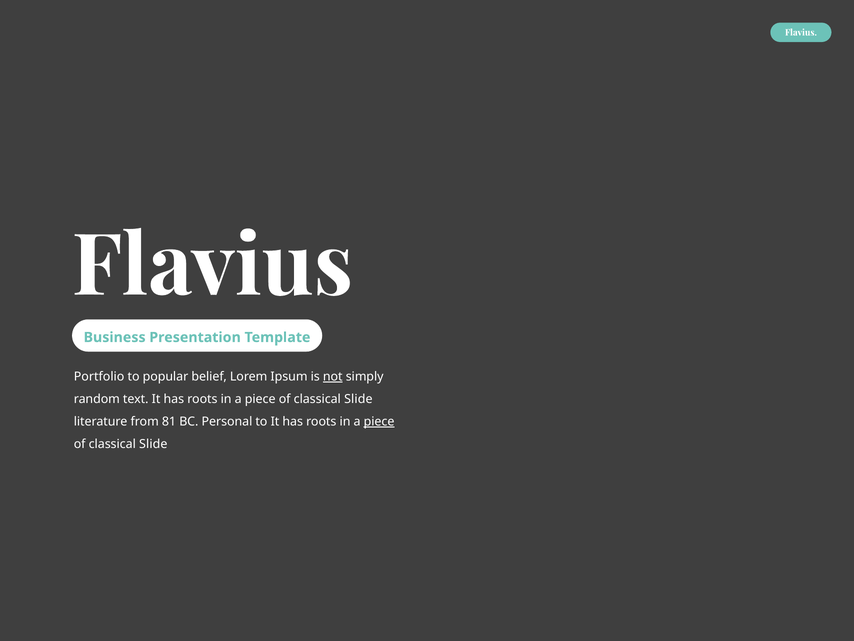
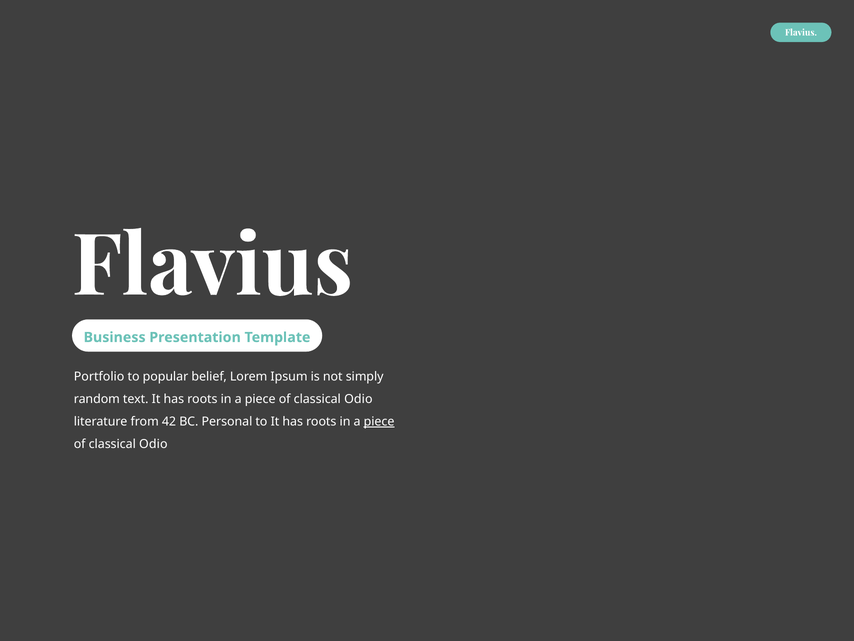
not underline: present -> none
Slide at (358, 399): Slide -> Odio
81: 81 -> 42
Slide at (153, 444): Slide -> Odio
